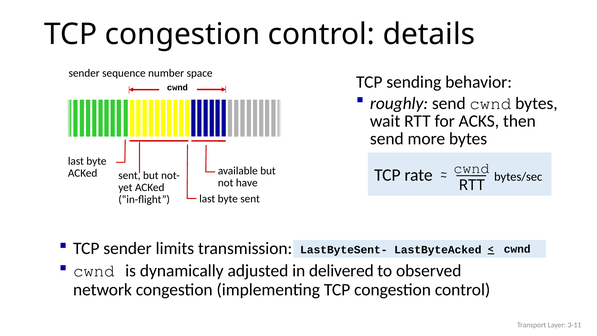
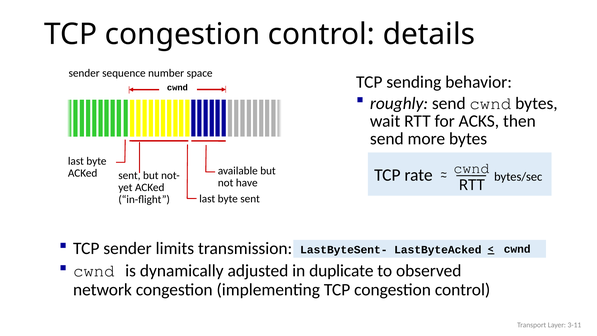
delivered: delivered -> duplicate
